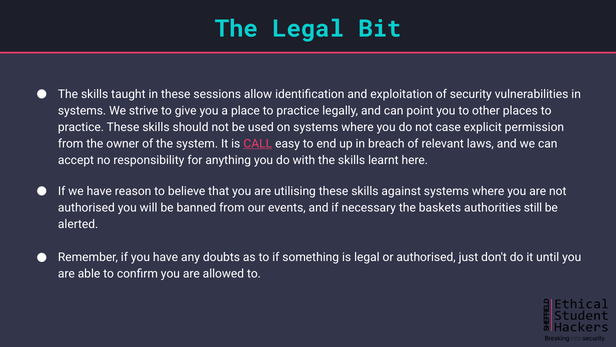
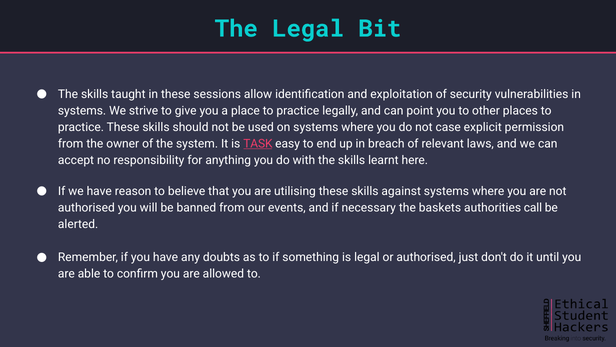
CALL: CALL -> TASK
still: still -> call
